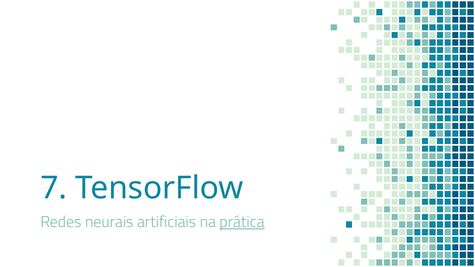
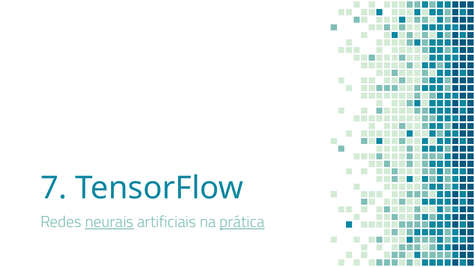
neurais underline: none -> present
